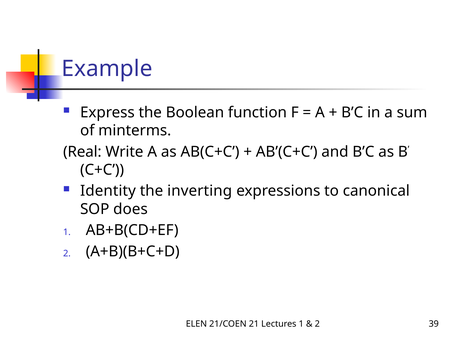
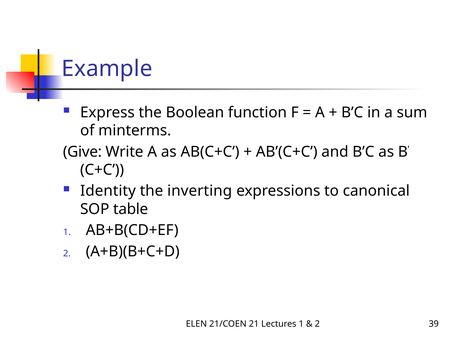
Real: Real -> Give
does: does -> table
